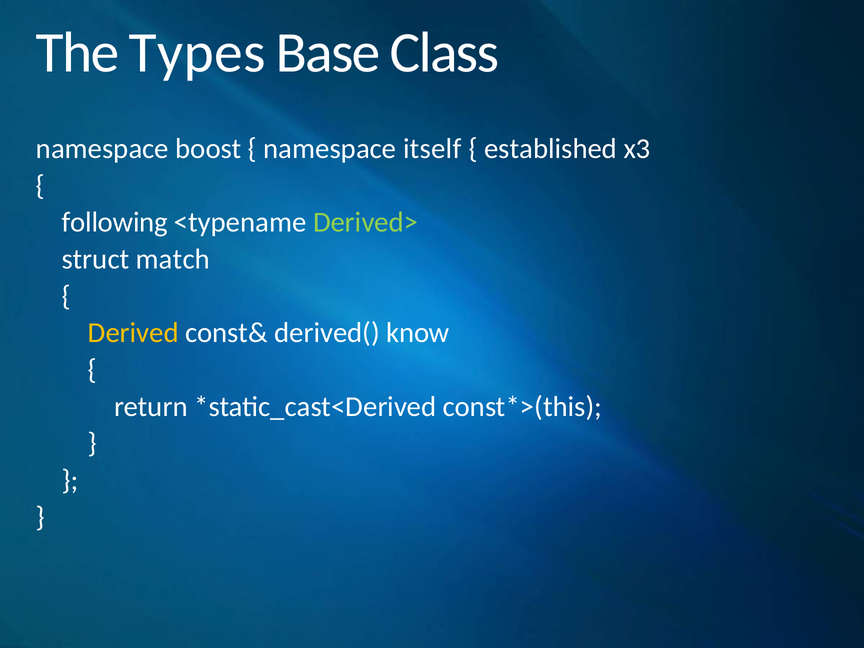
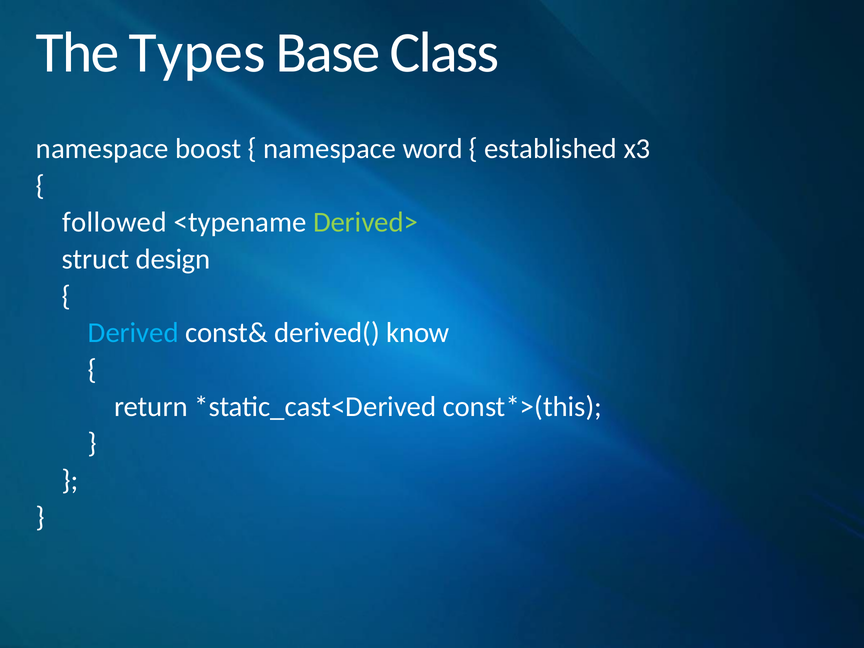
itself: itself -> word
following: following -> followed
match: match -> design
Derived colour: yellow -> light blue
